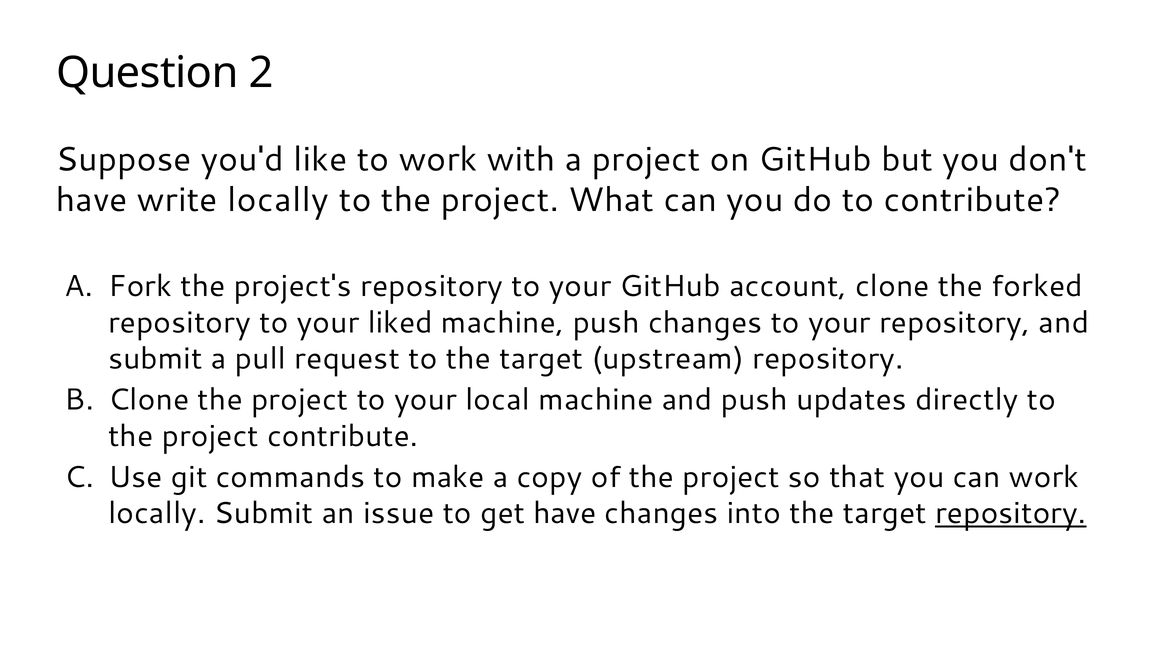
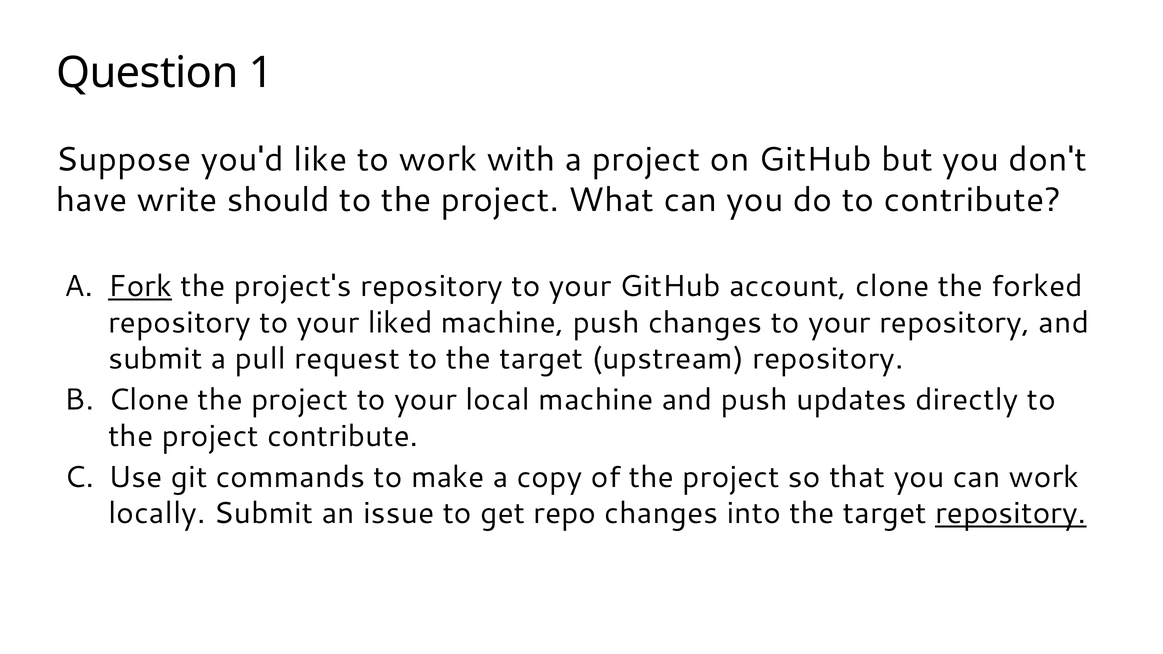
2: 2 -> 1
write locally: locally -> should
Fork underline: none -> present
get have: have -> repo
